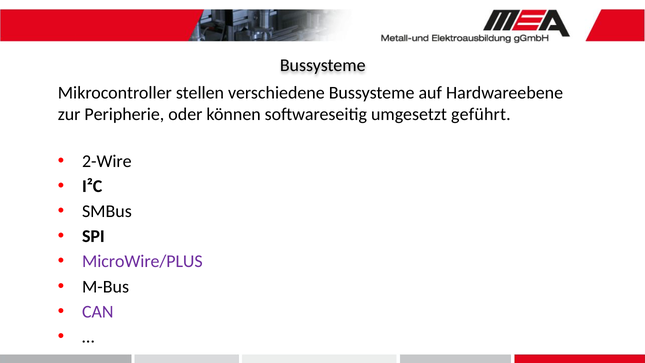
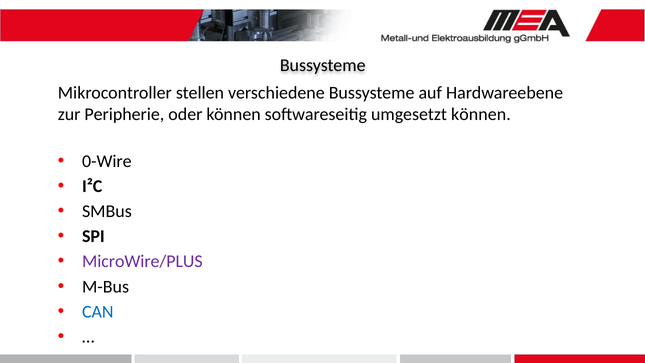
umgesetzt geführt: geführt -> können
2-Wire: 2-Wire -> 0-Wire
CAN colour: purple -> blue
